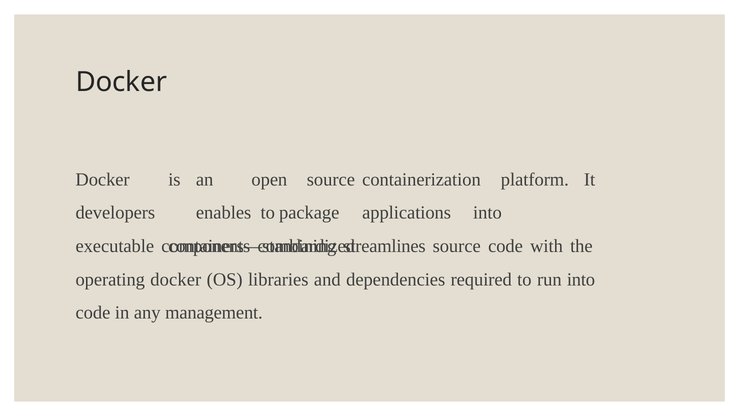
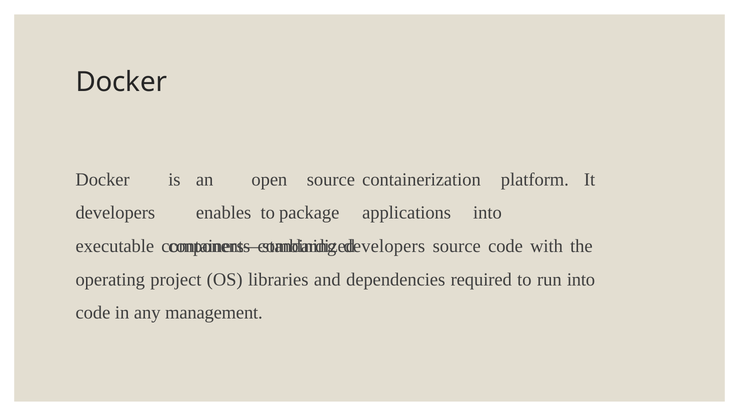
streamlines at (384, 246): streamlines -> developers
operating docker: docker -> project
